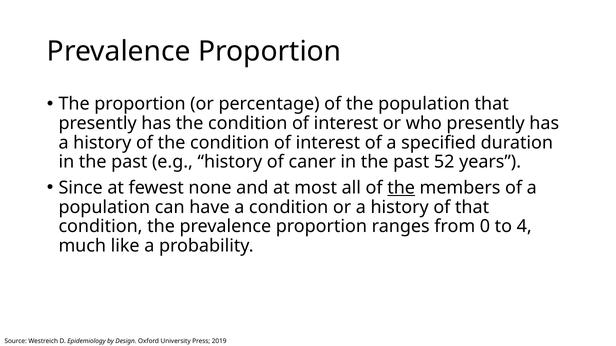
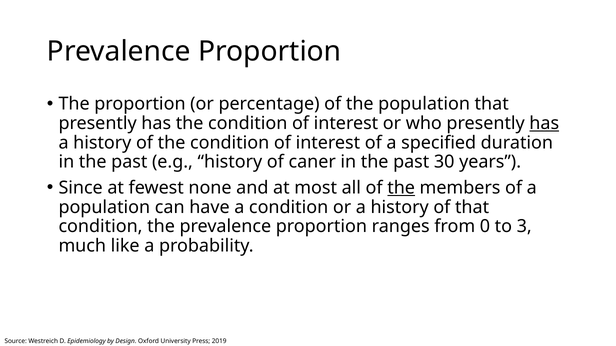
has at (544, 123) underline: none -> present
52: 52 -> 30
4: 4 -> 3
